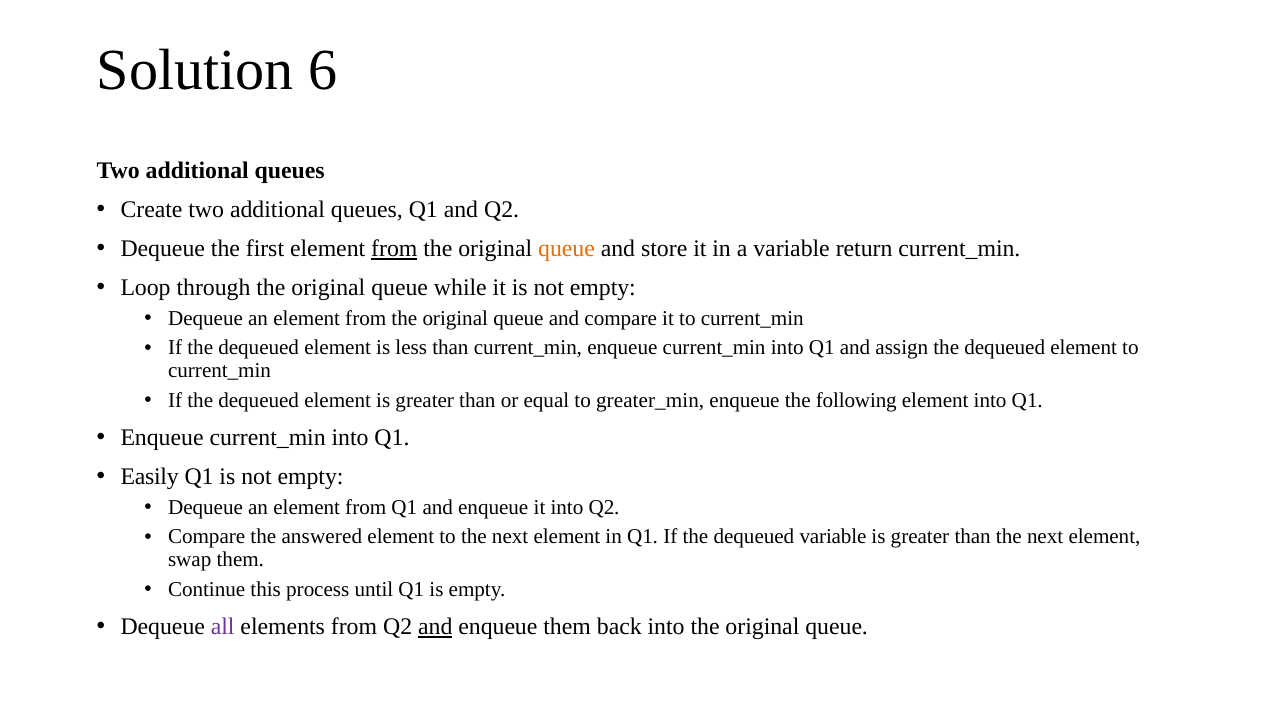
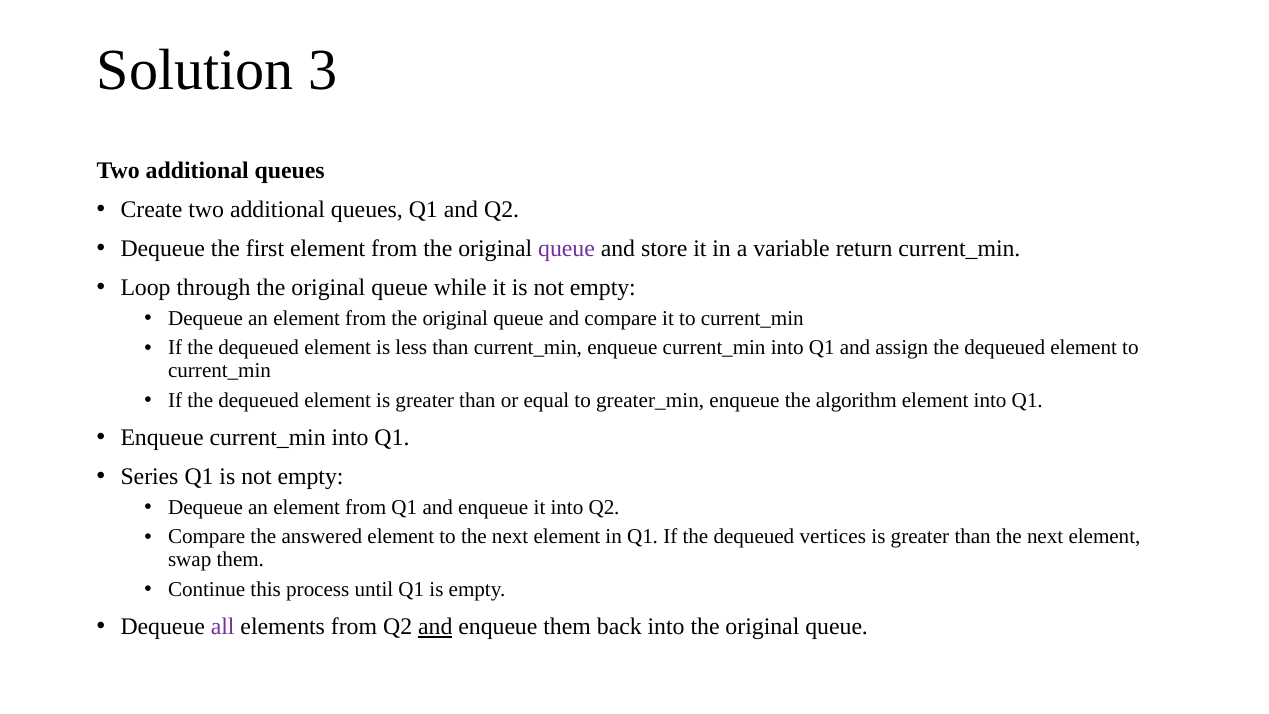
6: 6 -> 3
from at (394, 249) underline: present -> none
queue at (567, 249) colour: orange -> purple
following: following -> algorithm
Easily: Easily -> Series
dequeued variable: variable -> vertices
